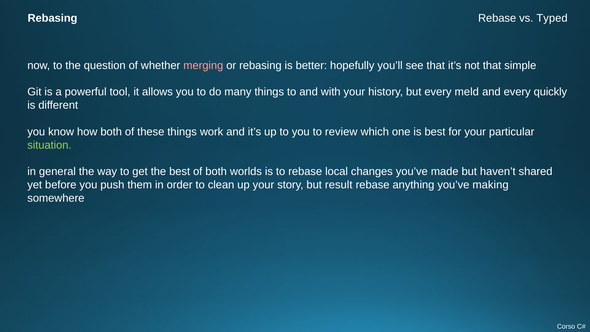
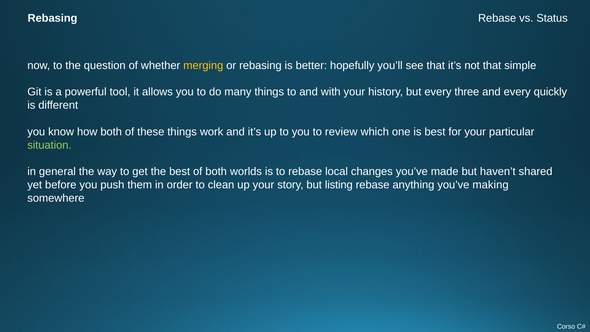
Typed: Typed -> Status
merging colour: pink -> yellow
meld: meld -> three
result: result -> listing
